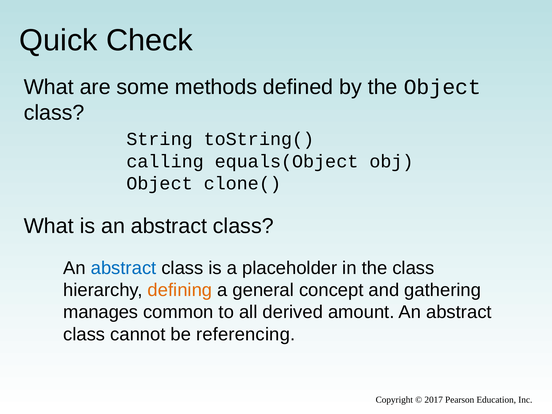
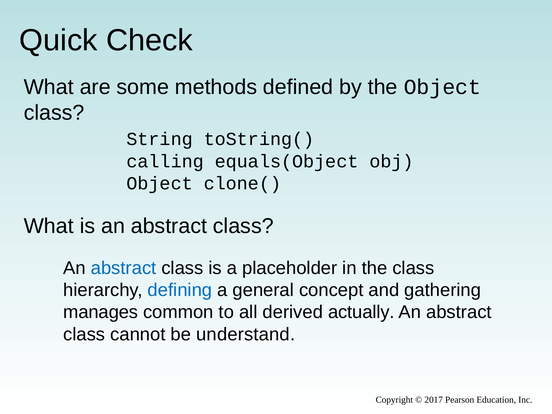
defining colour: orange -> blue
amount: amount -> actually
referencing: referencing -> understand
